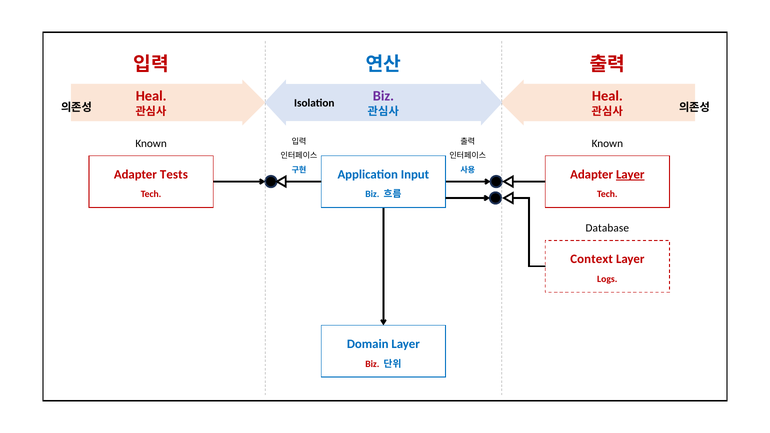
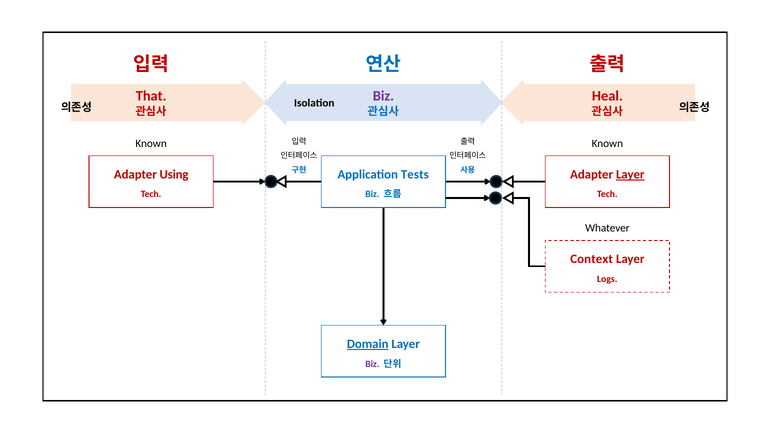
Heal at (151, 96): Heal -> That
Tests: Tests -> Using
Input: Input -> Tests
Database: Database -> Whatever
Domain underline: none -> present
Biz at (372, 364) colour: red -> purple
